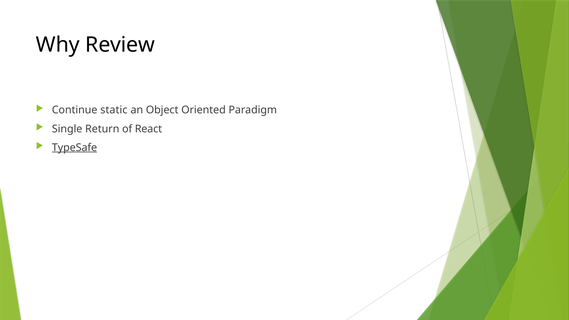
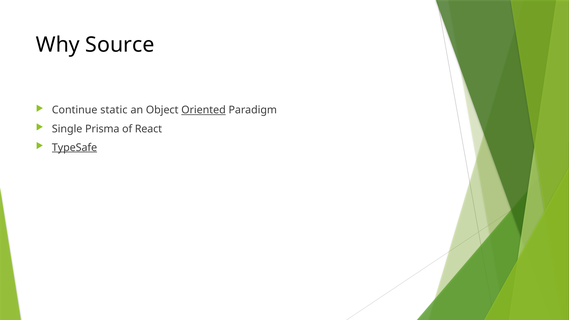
Review: Review -> Source
Oriented underline: none -> present
Return: Return -> Prisma
